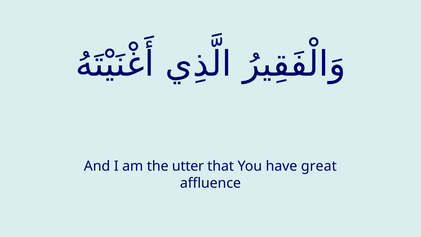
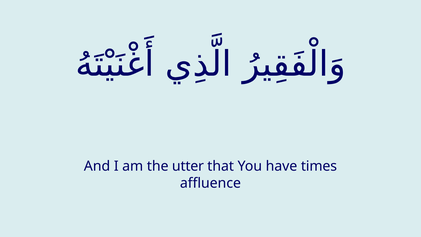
great: great -> times
